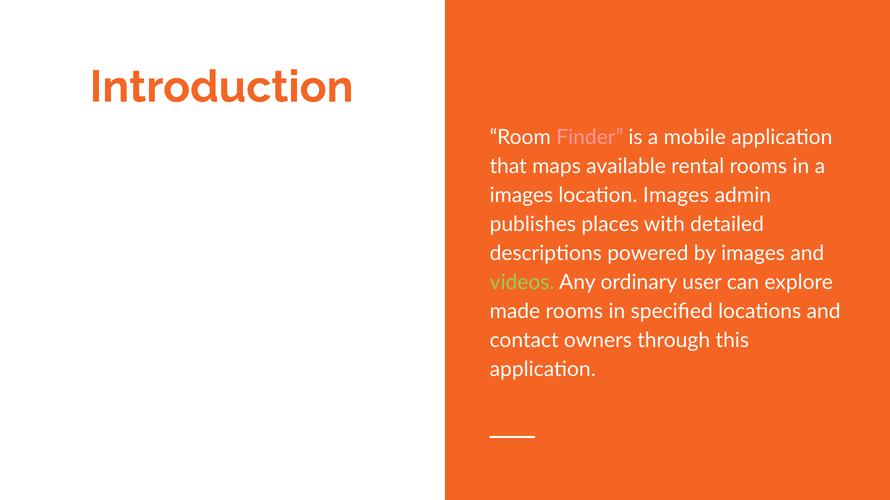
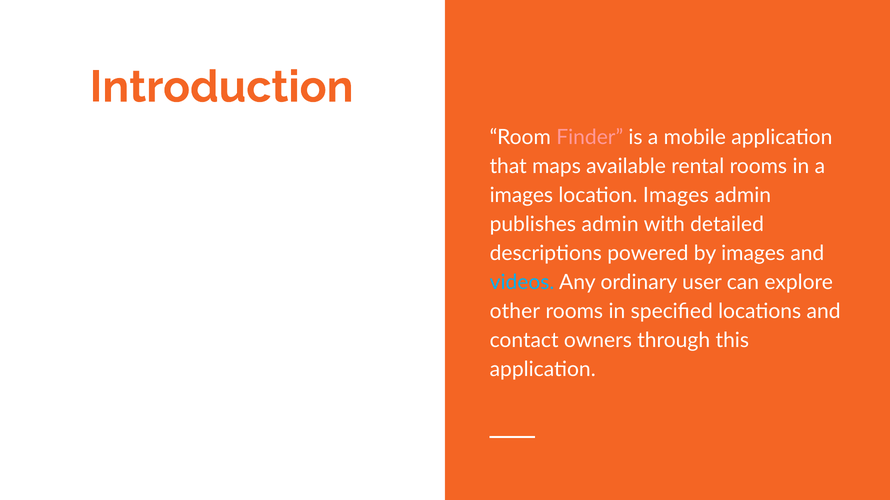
publishes places: places -> admin
videos colour: light green -> light blue
made: made -> other
